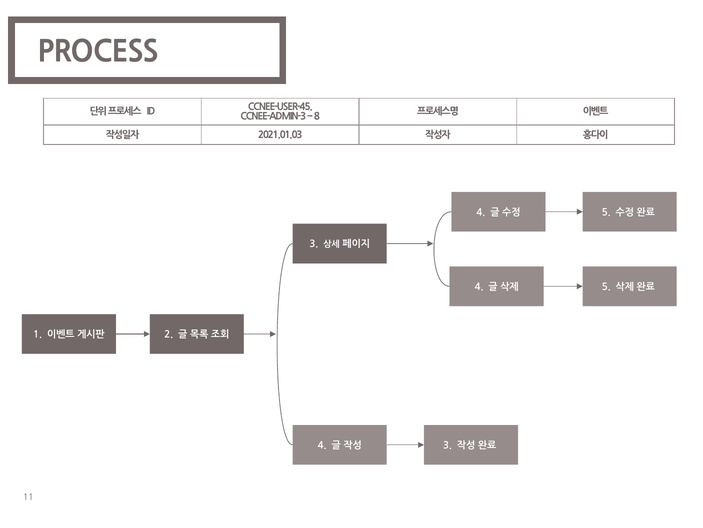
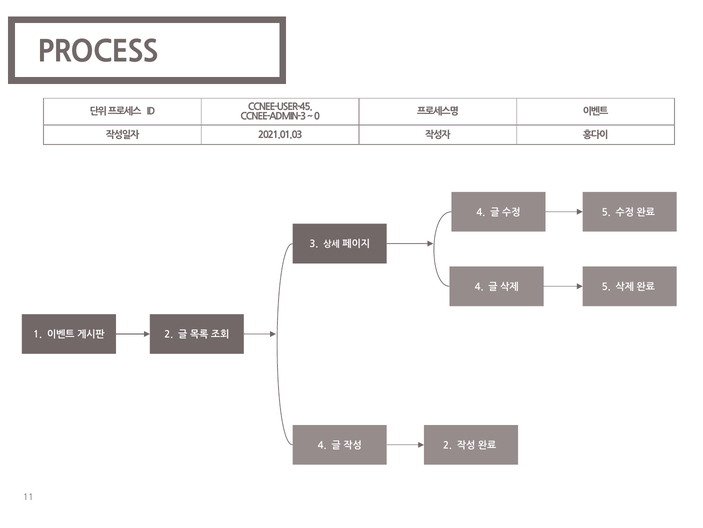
8: 8 -> 0
3 at (448, 445): 3 -> 2
